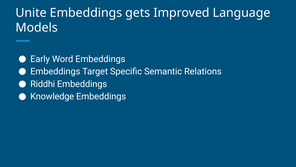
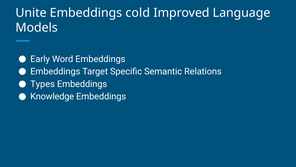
gets: gets -> cold
Riddhi: Riddhi -> Types
